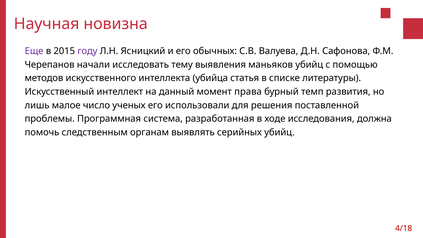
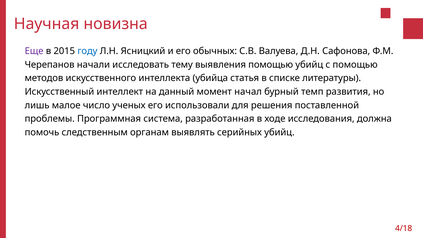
году colour: purple -> blue
выявления маньяков: маньяков -> помощью
права: права -> начал
